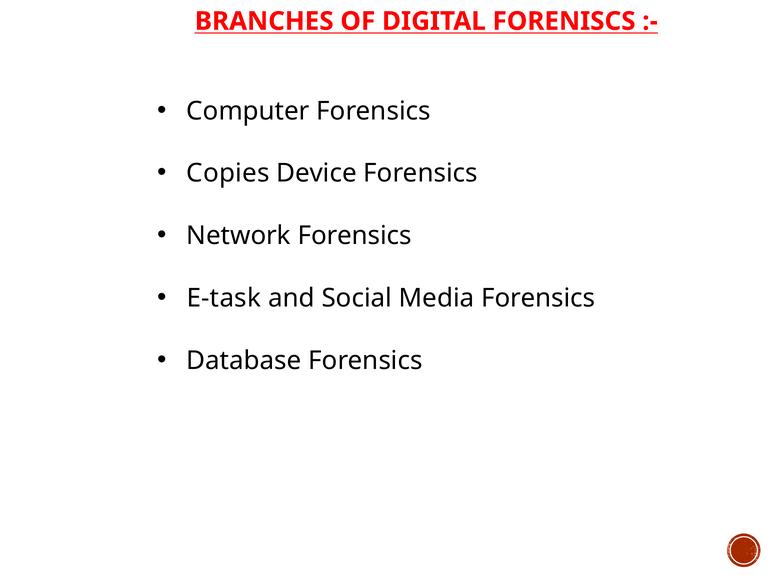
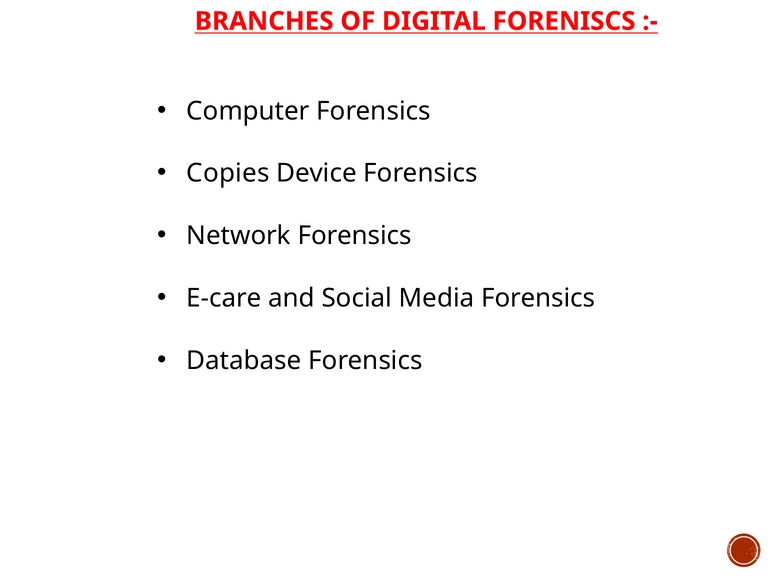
E-task: E-task -> E-care
